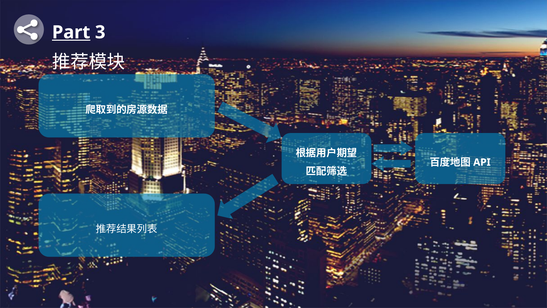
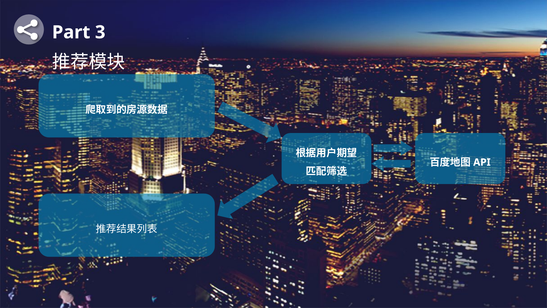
Part underline: present -> none
